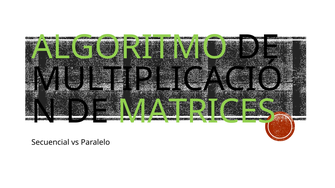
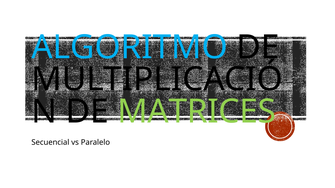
ALGORITMO colour: light green -> light blue
